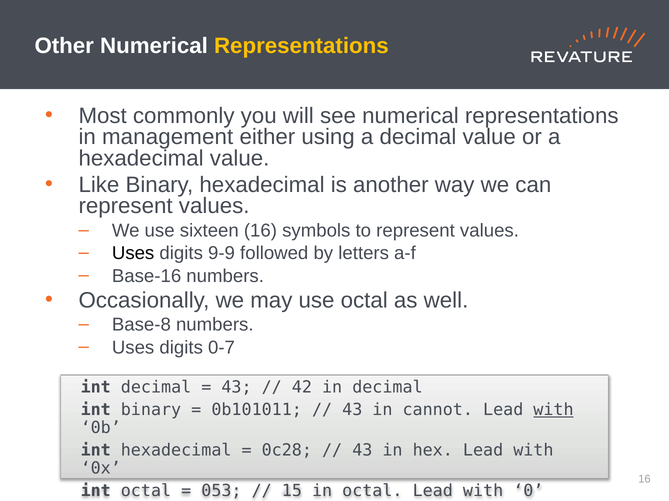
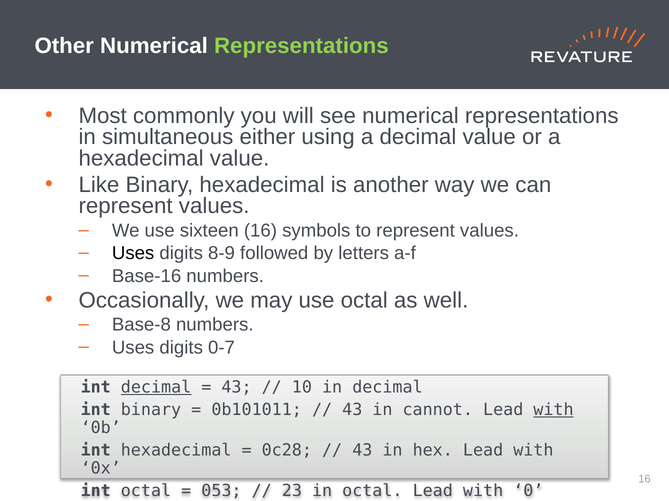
Representations at (301, 46) colour: yellow -> light green
management: management -> simultaneous
9-9: 9-9 -> 8-9
decimal at (156, 388) underline: none -> present
42: 42 -> 10
15: 15 -> 23
